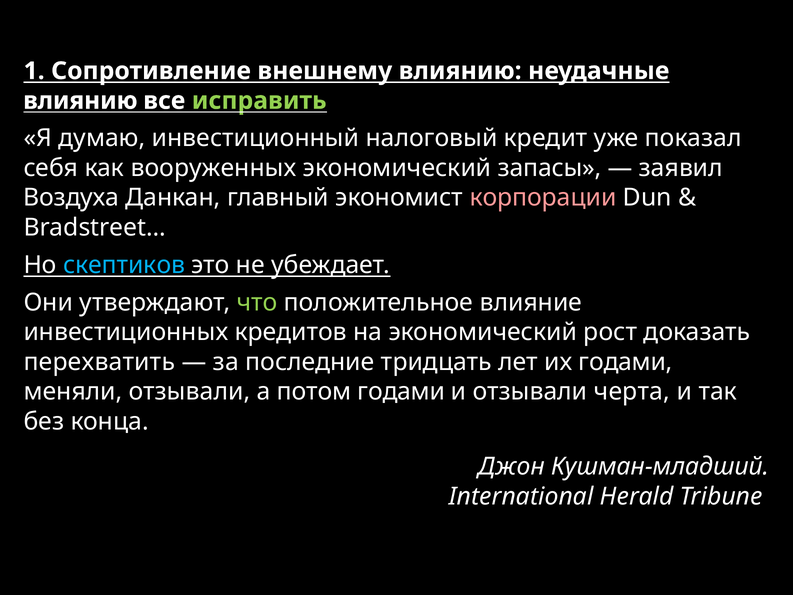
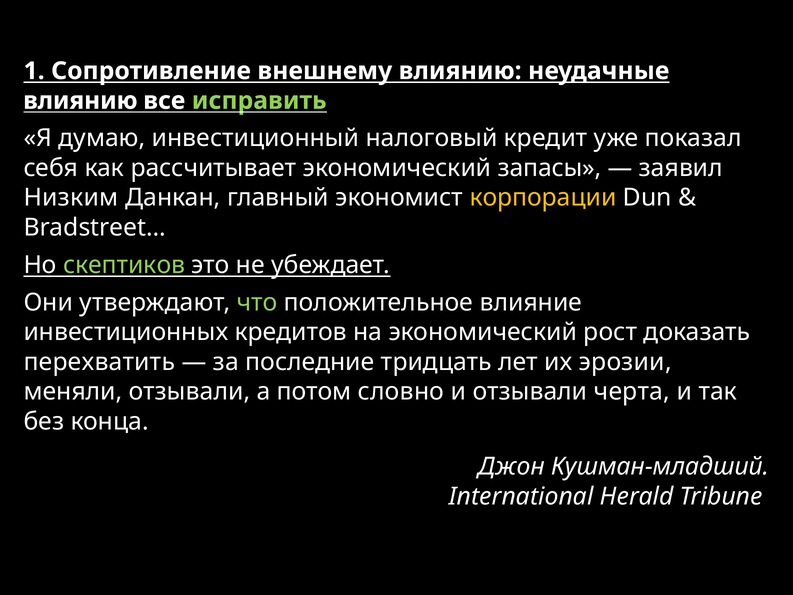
вооруженных: вооруженных -> рассчитывает
Воздуха: Воздуха -> Низким
корпорации colour: pink -> yellow
скептиков colour: light blue -> light green
их годами: годами -> эрозии
потом годами: годами -> словно
